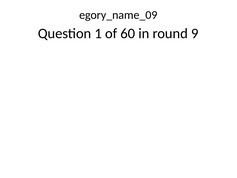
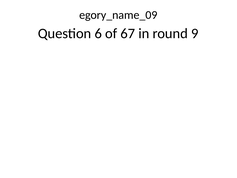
1: 1 -> 6
60: 60 -> 67
